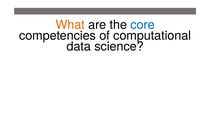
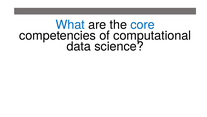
What colour: orange -> blue
